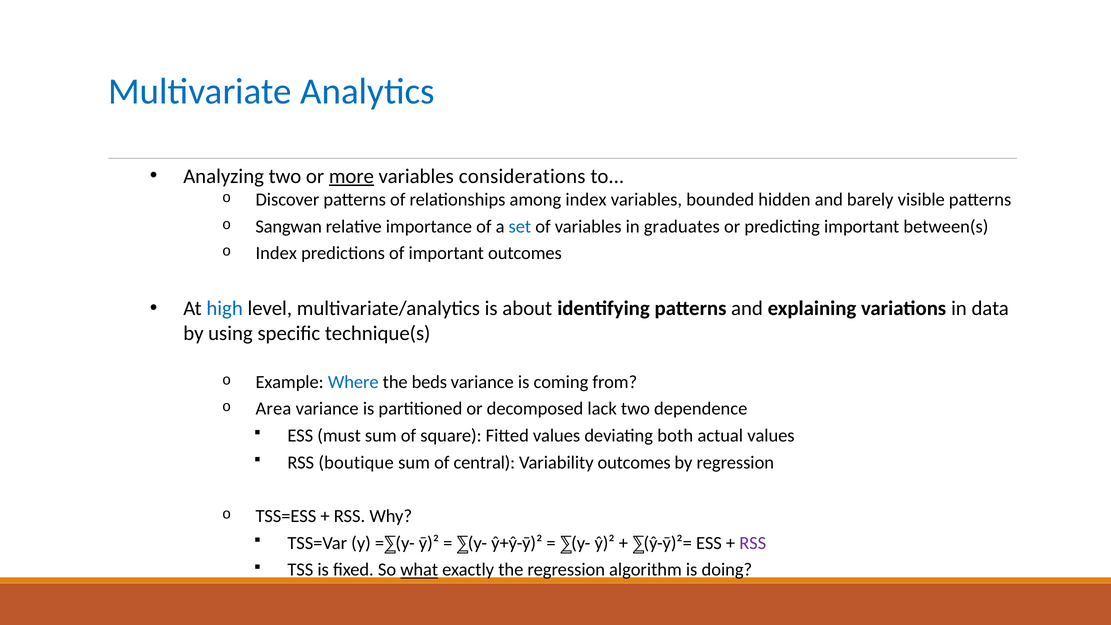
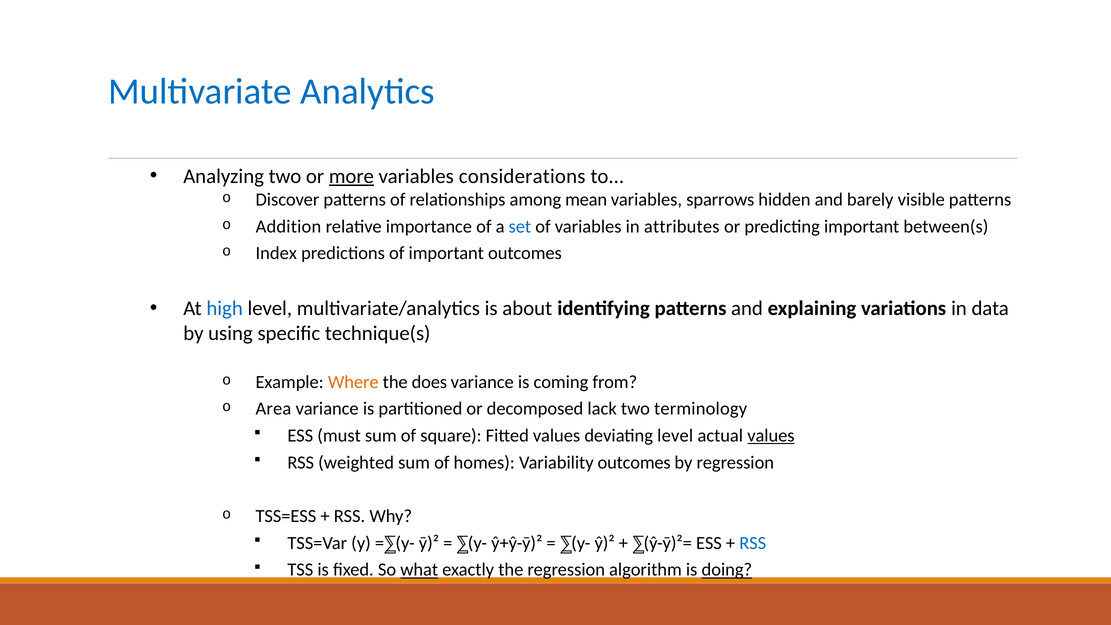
among index: index -> mean
bounded: bounded -> sparrows
Sangwan: Sangwan -> Addition
graduates: graduates -> attributes
Where colour: blue -> orange
beds: beds -> does
dependence: dependence -> terminology
deviating both: both -> level
values at (771, 436) underline: none -> present
boutique: boutique -> weighted
central: central -> homes
RSS at (753, 543) colour: purple -> blue
doing underline: none -> present
